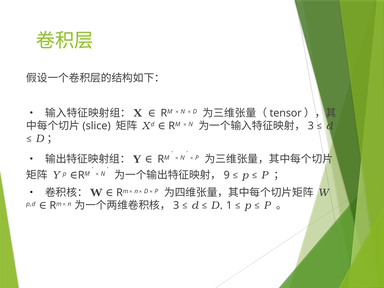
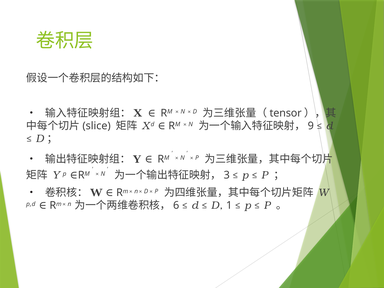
3 at (311, 126): 3 -> 9
9: 9 -> 3
3 at (176, 205): 3 -> 6
